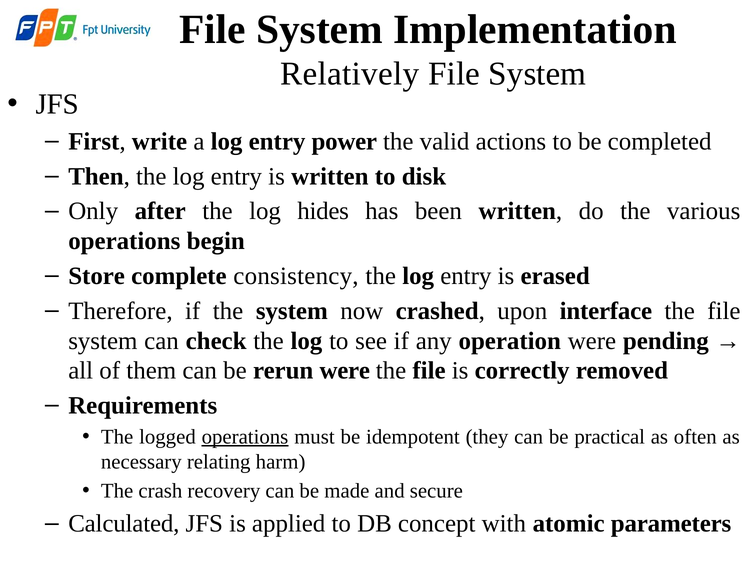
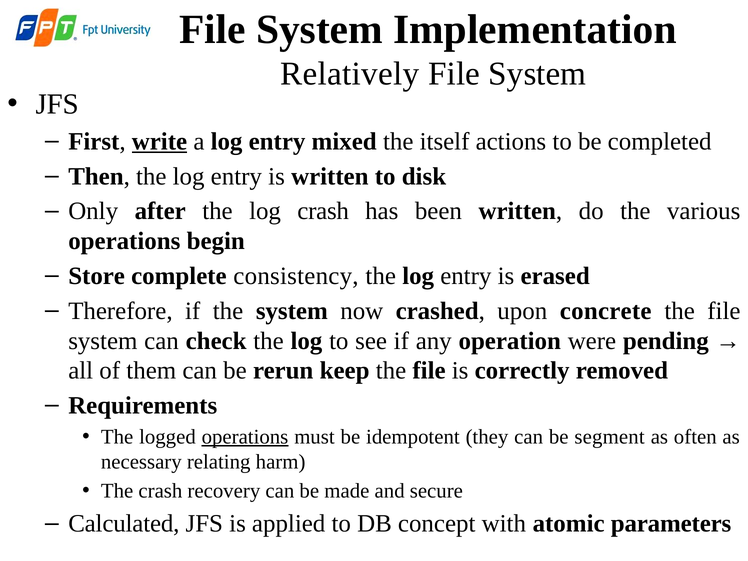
write underline: none -> present
power: power -> mixed
valid: valid -> itself
log hides: hides -> crash
interface: interface -> concrete
rerun were: were -> keep
practical: practical -> segment
